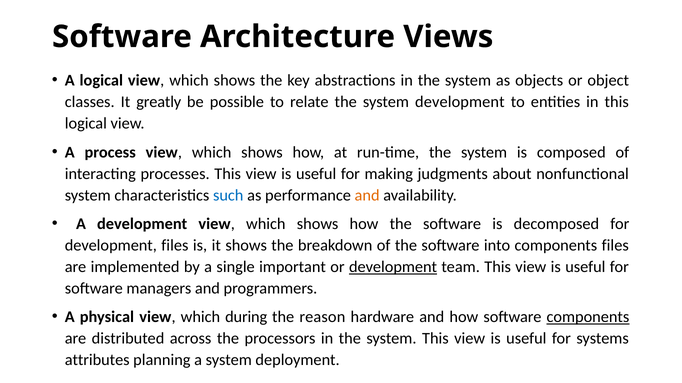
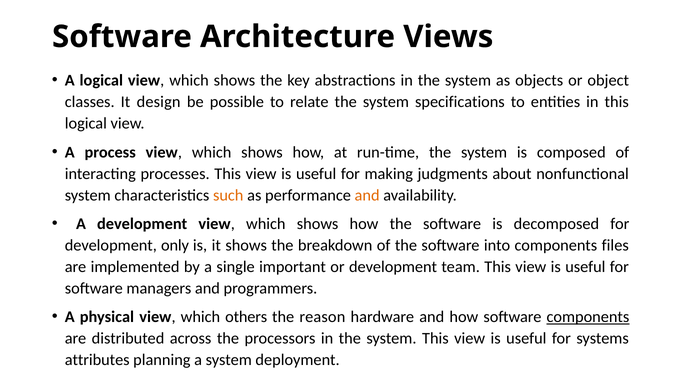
greatly: greatly -> design
system development: development -> specifications
such colour: blue -> orange
development files: files -> only
development at (393, 267) underline: present -> none
during: during -> others
